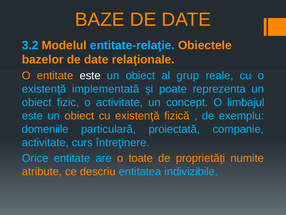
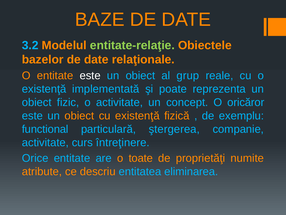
entitate-relaţie colour: light blue -> light green
limbajul: limbajul -> oricăror
domeniile: domeniile -> functional
proiectată: proiectată -> ştergerea
indivizibile: indivizibile -> eliminarea
